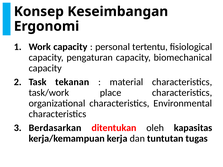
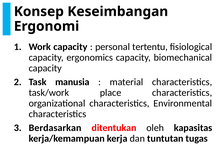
pengaturan: pengaturan -> ergonomics
tekanan: tekanan -> manusia
